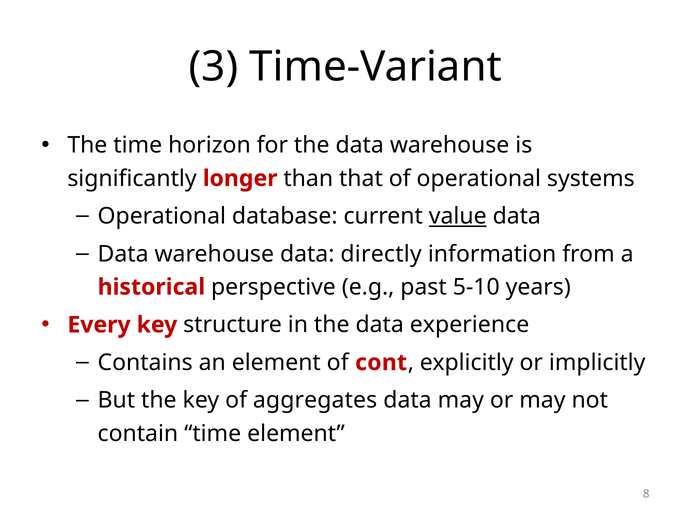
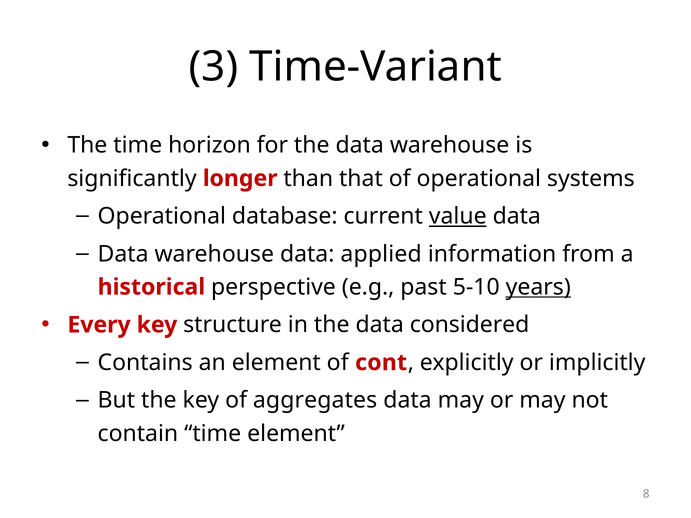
directly: directly -> applied
years underline: none -> present
experience: experience -> considered
